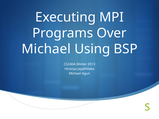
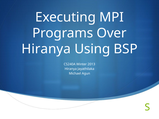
Michael at (46, 49): Michael -> Hiranya
